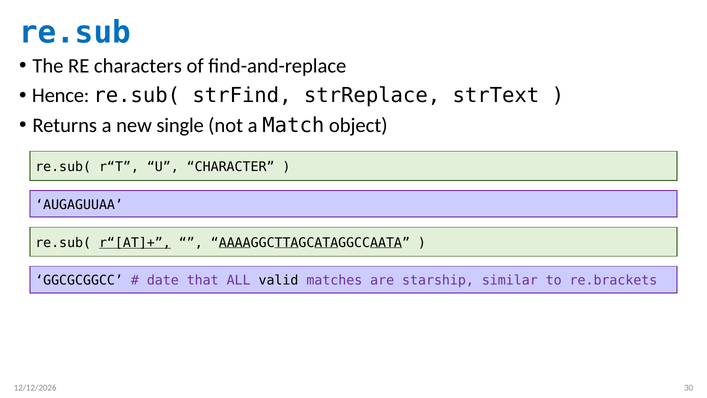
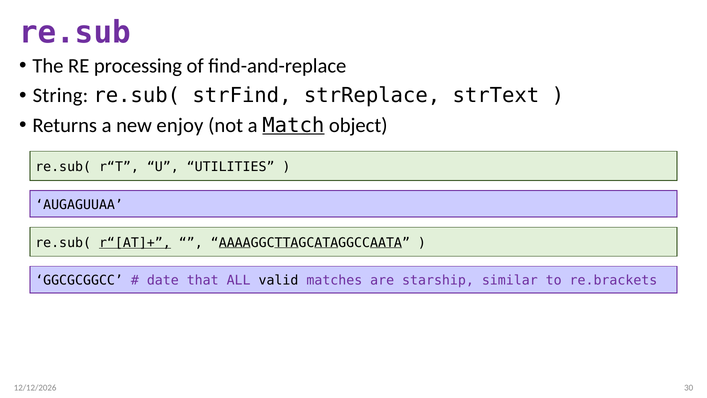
re.sub colour: blue -> purple
characters: characters -> processing
Hence: Hence -> String
single: single -> enjoy
Match underline: none -> present
CHARACTER: CHARACTER -> UTILITIES
